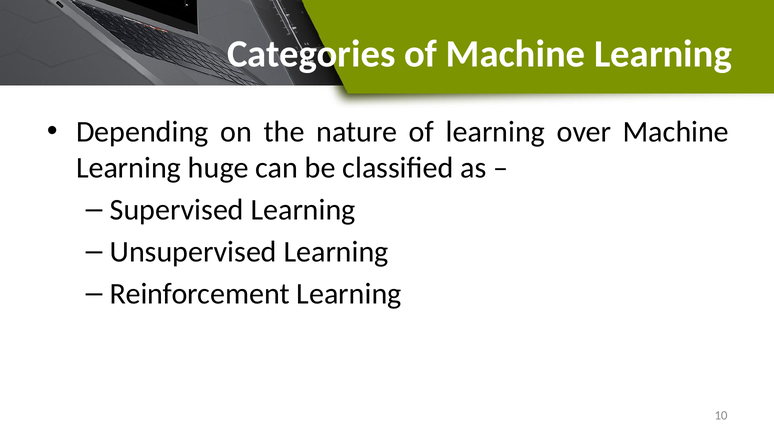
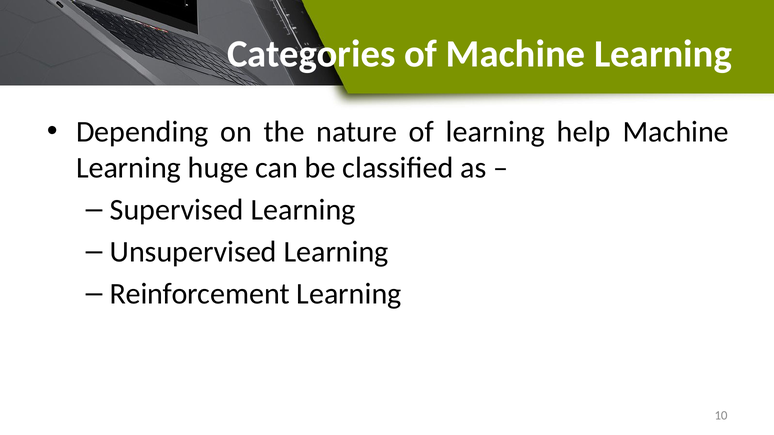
over: over -> help
